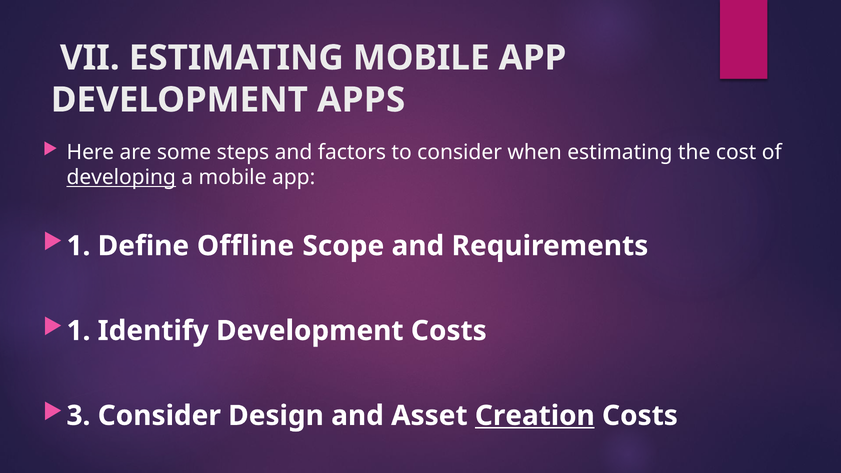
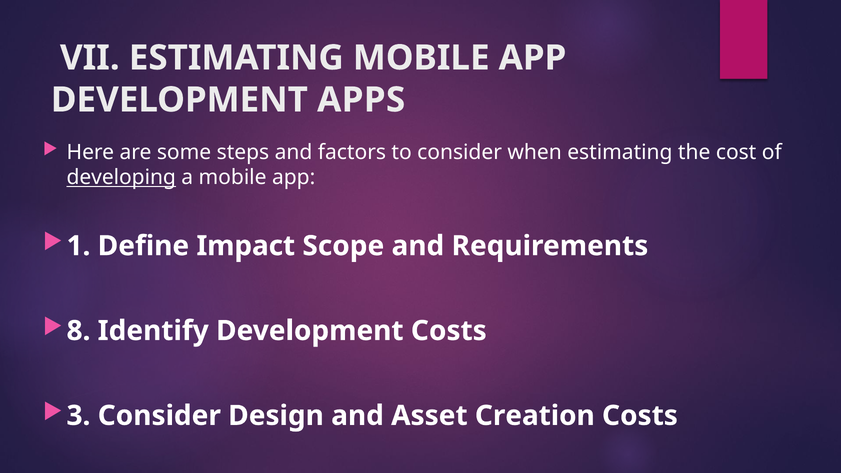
Offline: Offline -> Impact
1 at (78, 331): 1 -> 8
Creation underline: present -> none
